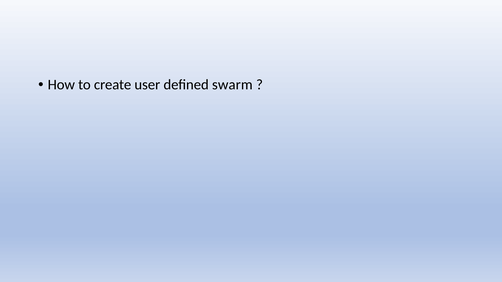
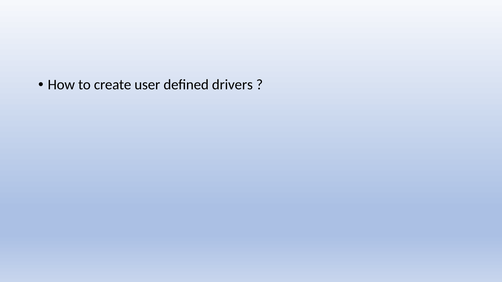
swarm: swarm -> drivers
